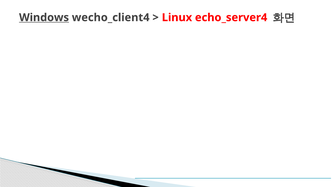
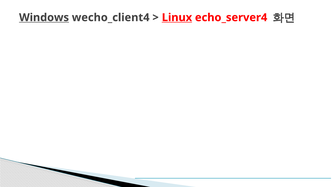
Linux underline: none -> present
